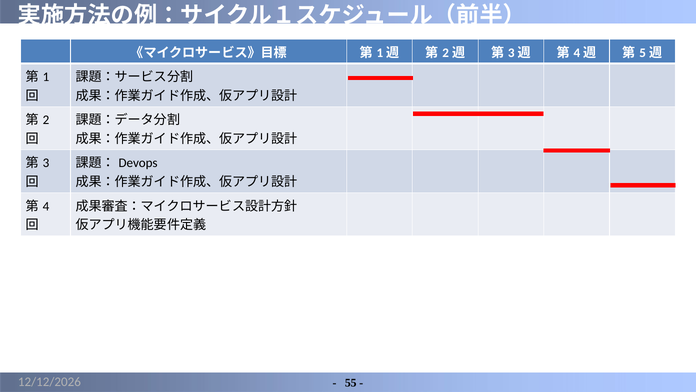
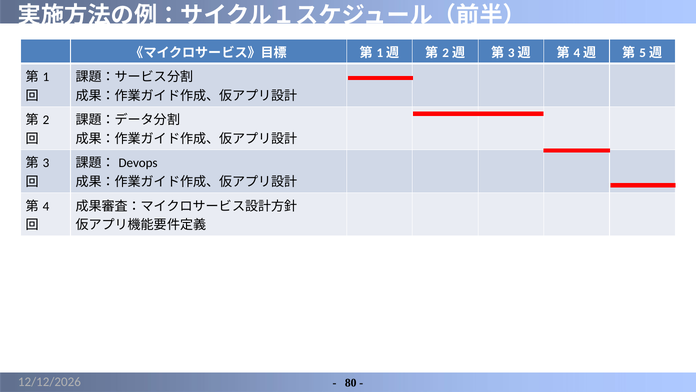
55: 55 -> 80
